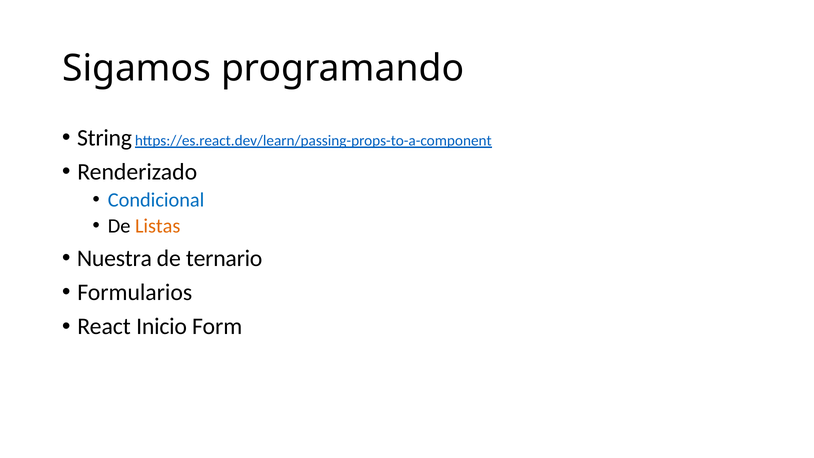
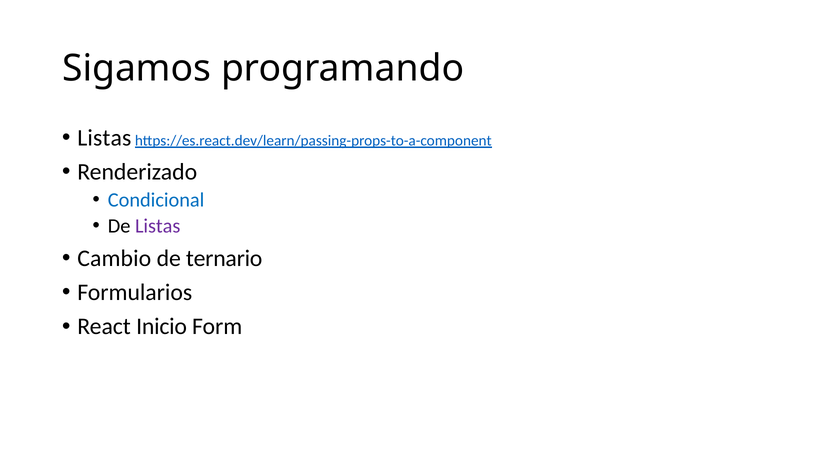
String at (105, 138): String -> Listas
Listas at (158, 226) colour: orange -> purple
Nuestra: Nuestra -> Cambio
